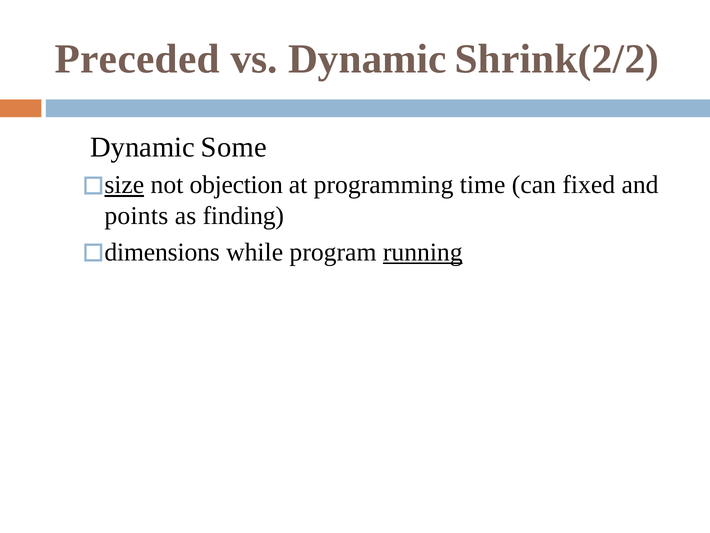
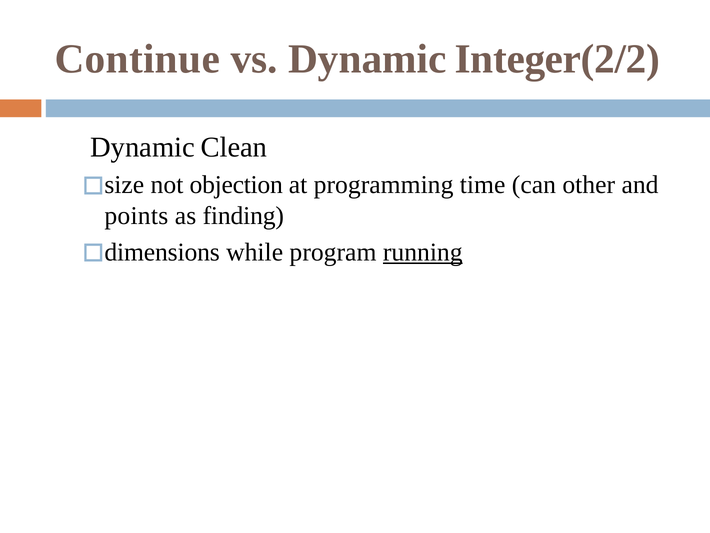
Preceded: Preceded -> Continue
Shrink(2/2: Shrink(2/2 -> Integer(2/2
Some: Some -> Clean
size underline: present -> none
fixed: fixed -> other
